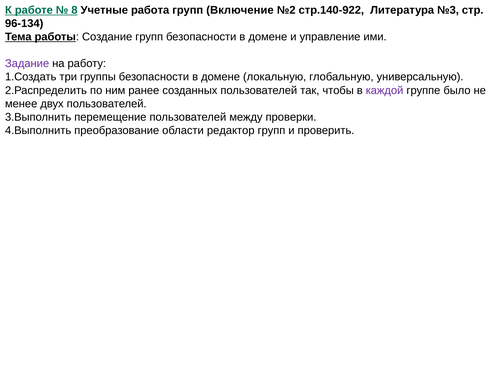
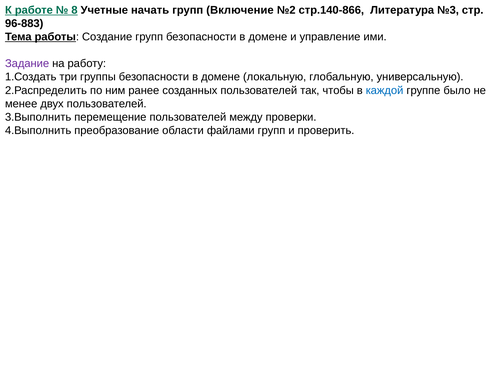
работа: работа -> начать
стр.140-922: стр.140-922 -> стр.140-866
96-134: 96-134 -> 96-883
каждой colour: purple -> blue
редактор: редактор -> файлами
